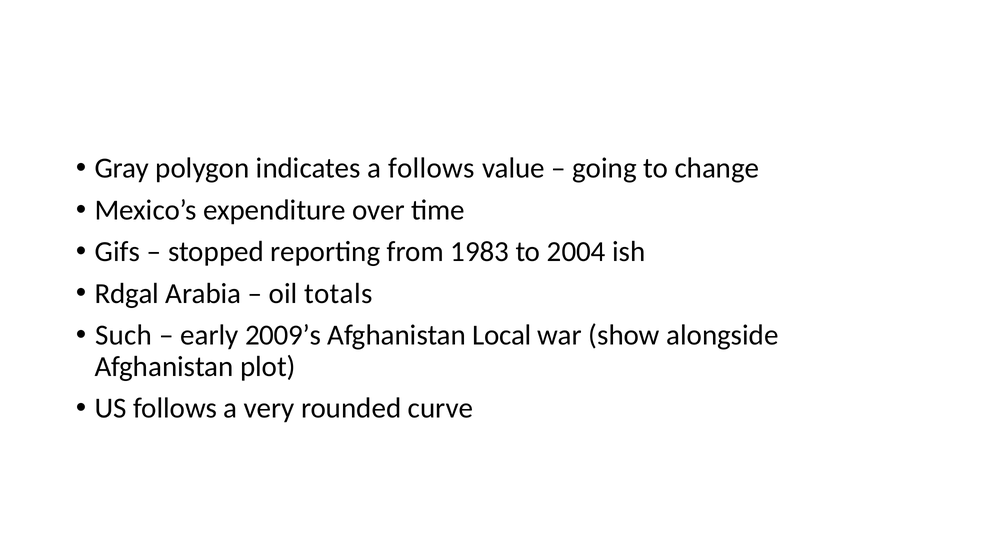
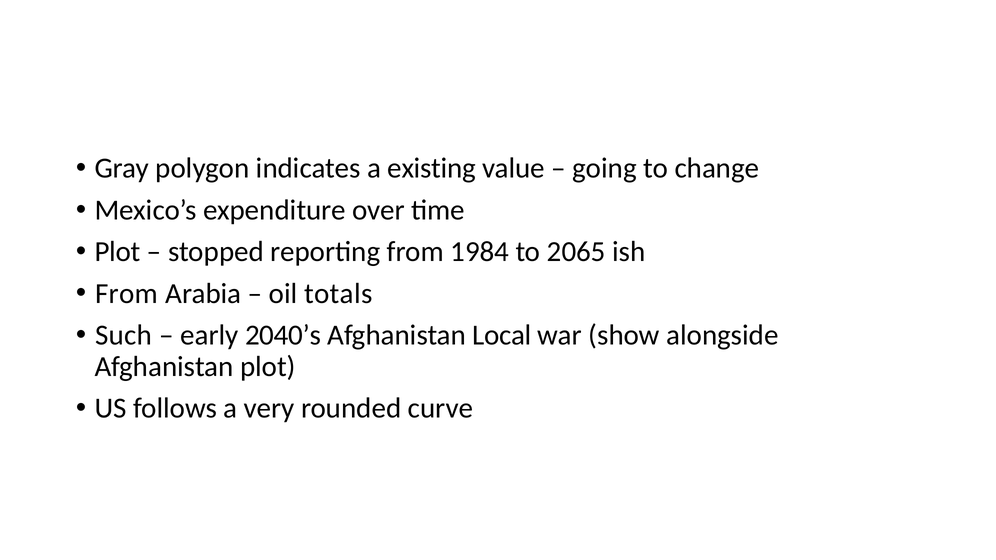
a follows: follows -> existing
Gifs at (117, 252): Gifs -> Plot
1983: 1983 -> 1984
2004: 2004 -> 2065
Rdgal at (127, 294): Rdgal -> From
2009’s: 2009’s -> 2040’s
